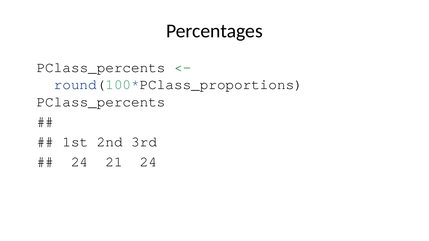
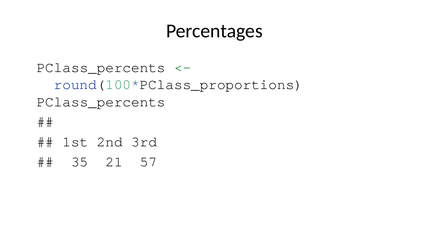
24 at (80, 162): 24 -> 35
21 24: 24 -> 57
